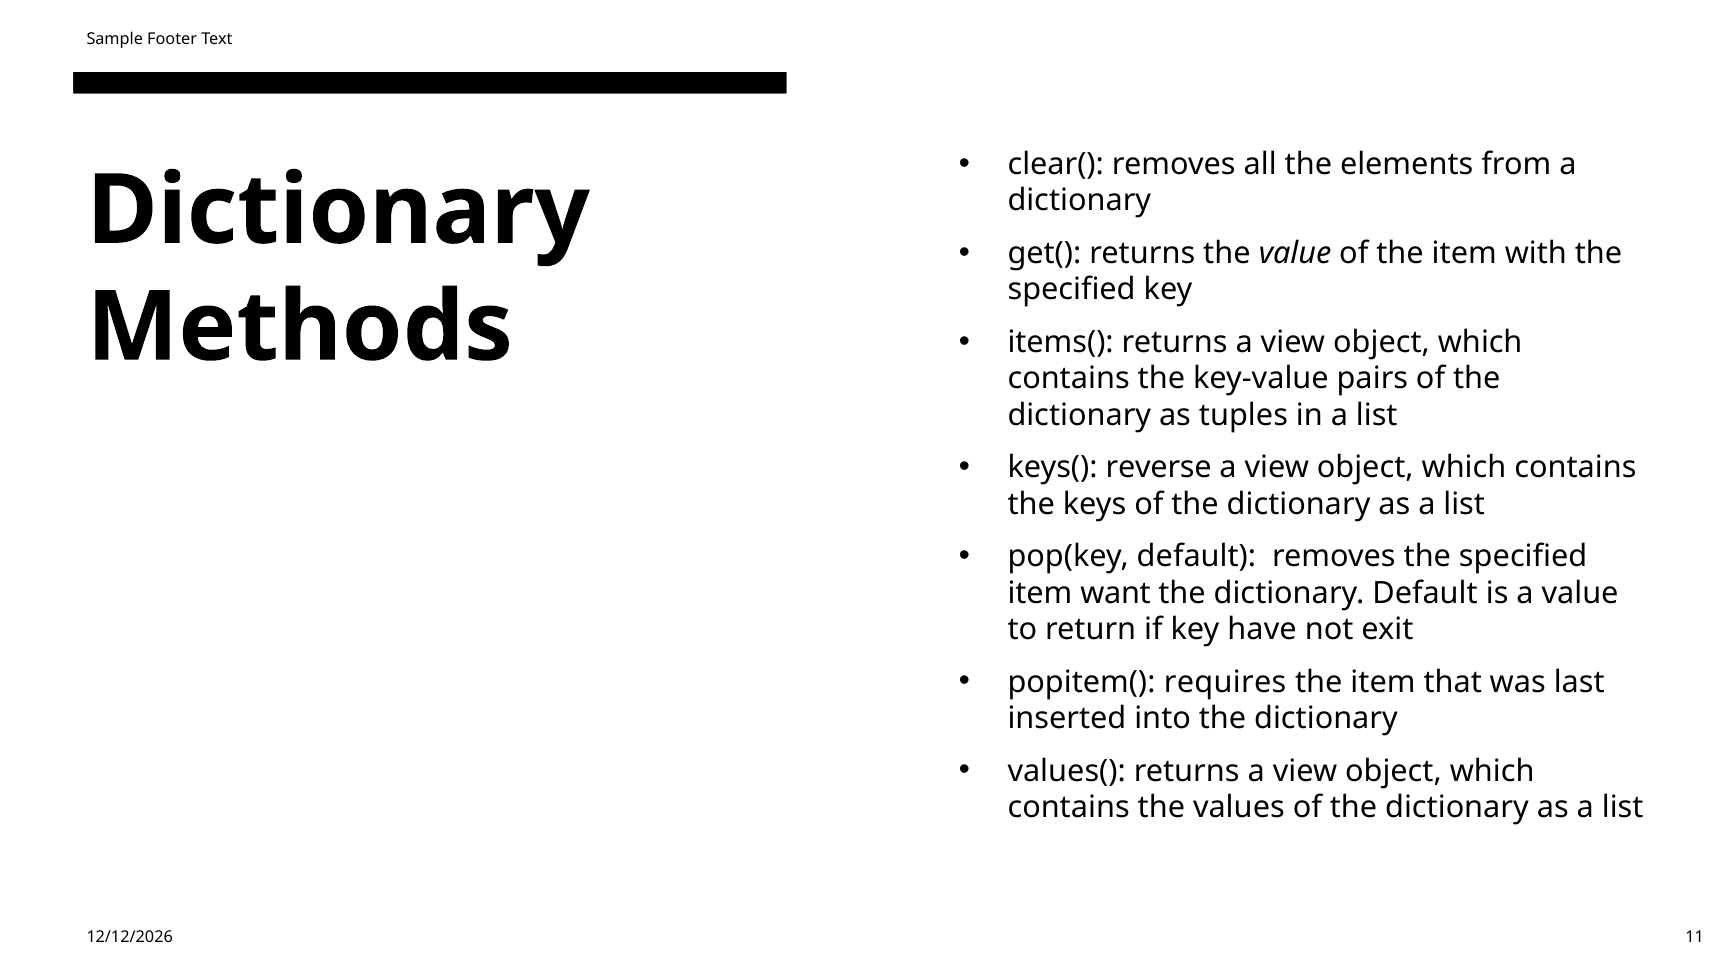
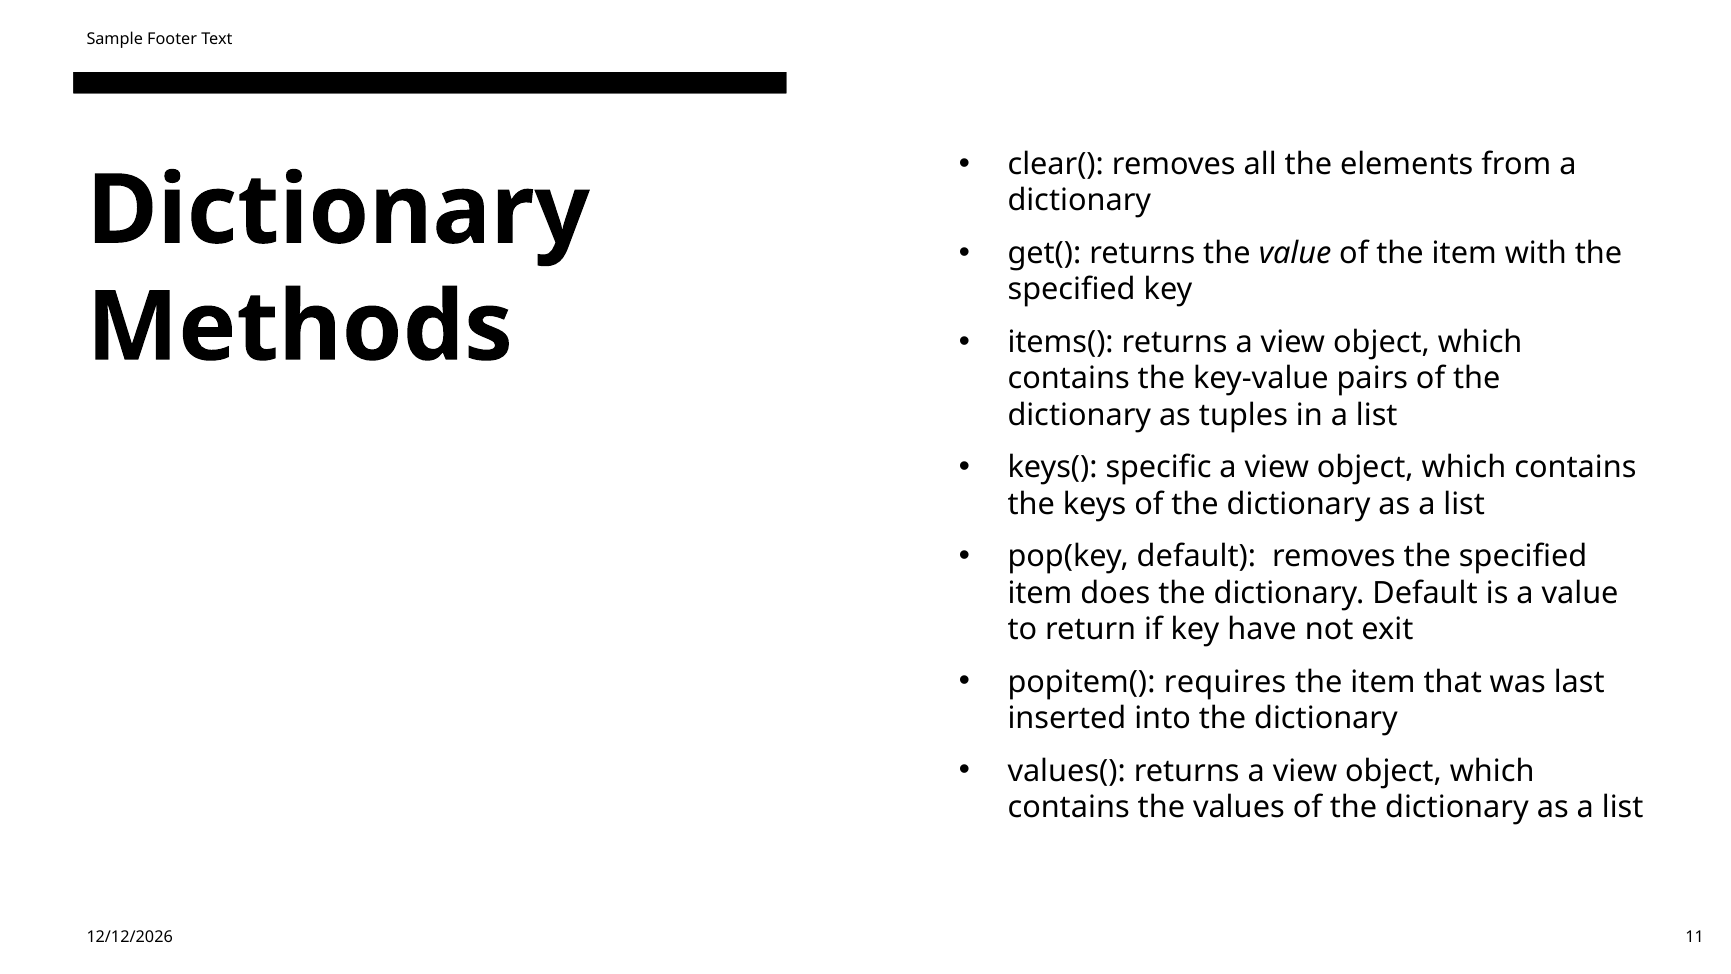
reverse: reverse -> specific
want: want -> does
